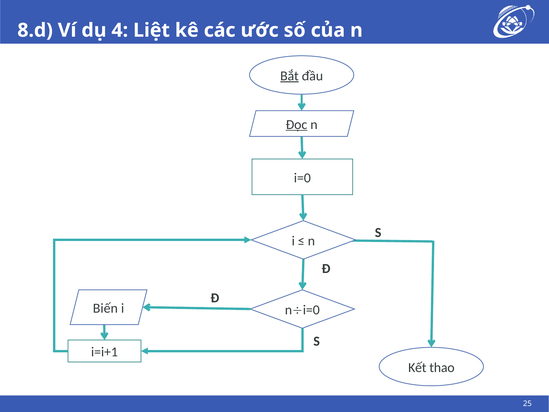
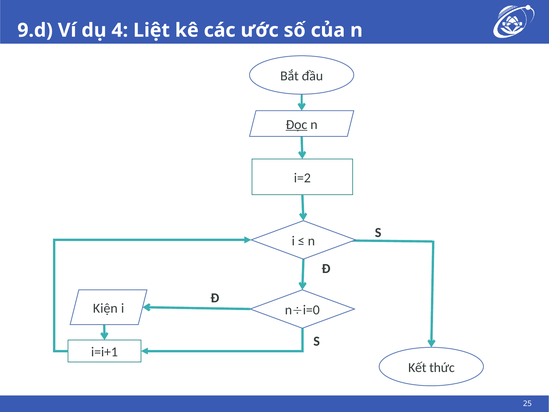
8.d: 8.d -> 9.d
Bắt underline: present -> none
i=0: i=0 -> i=2
Biến: Biến -> Kiện
thao: thao -> thức
